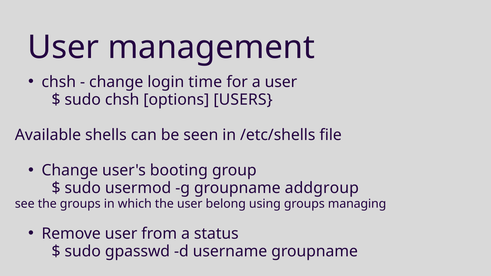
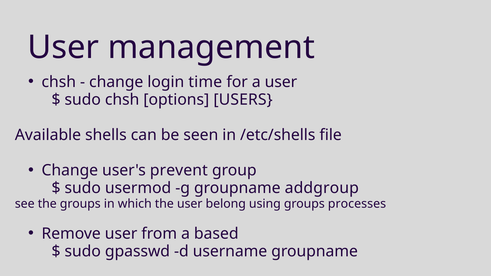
booting: booting -> prevent
managing: managing -> processes
status: status -> based
